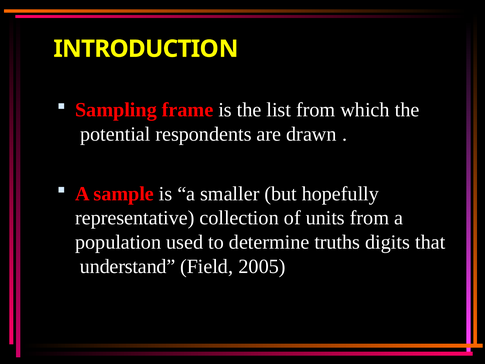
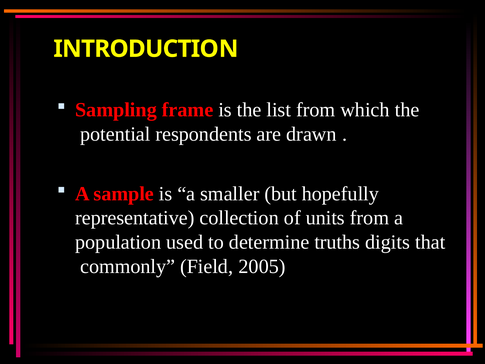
understand: understand -> commonly
